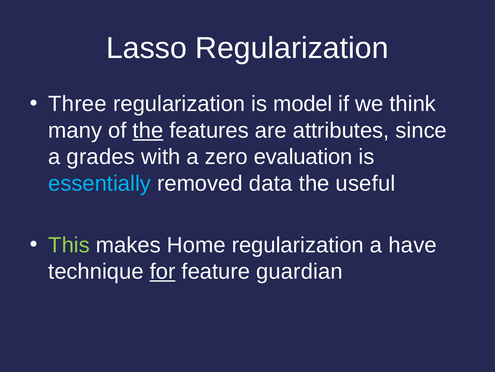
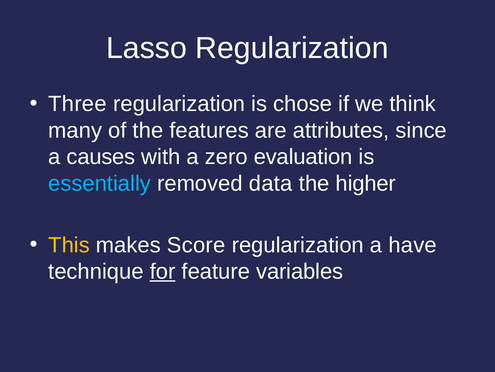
model: model -> chose
the at (148, 130) underline: present -> none
grades: grades -> causes
useful: useful -> higher
This colour: light green -> yellow
Home: Home -> Score
guardian: guardian -> variables
